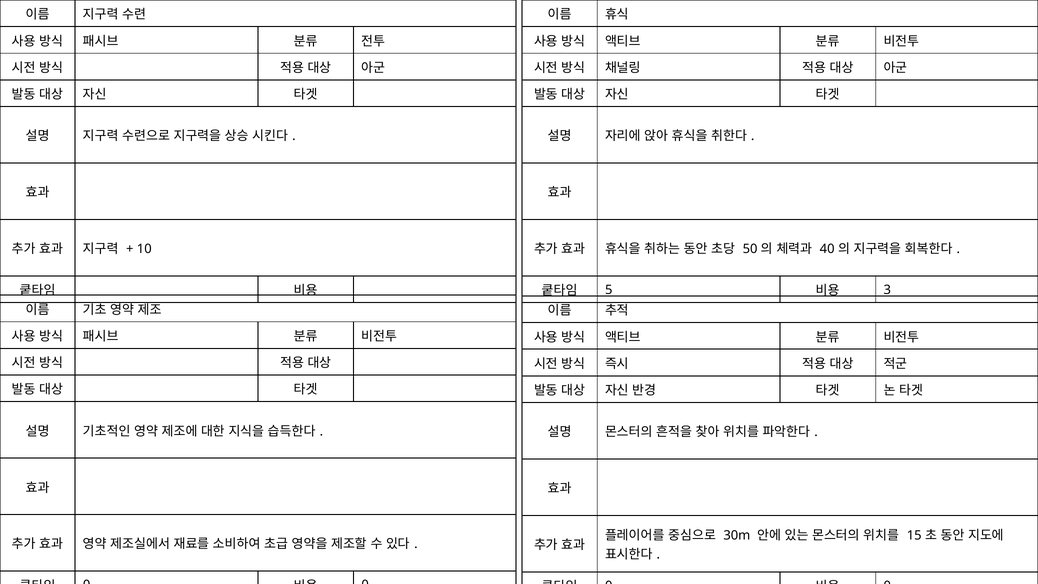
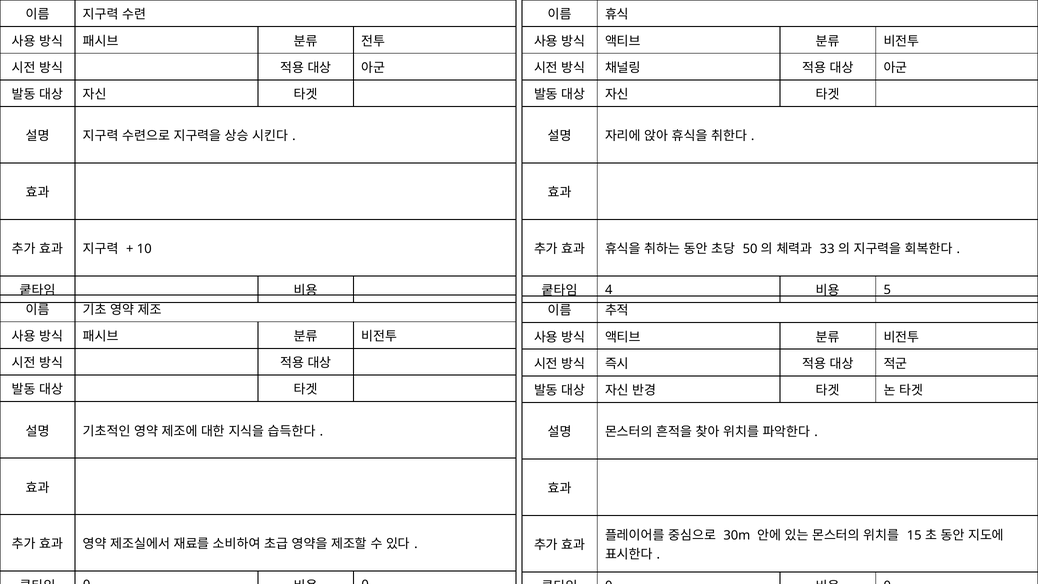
40: 40 -> 33
5: 5 -> 4
3: 3 -> 5
